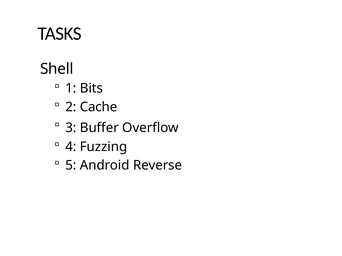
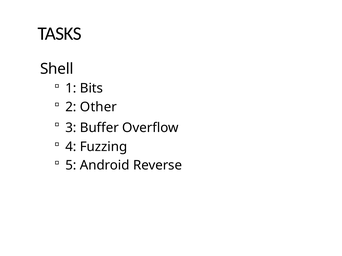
Cache: Cache -> Other
